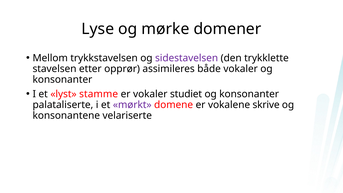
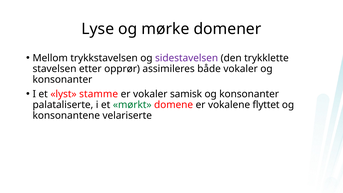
studiet: studiet -> samisk
mørkt colour: purple -> green
skrive: skrive -> flyttet
